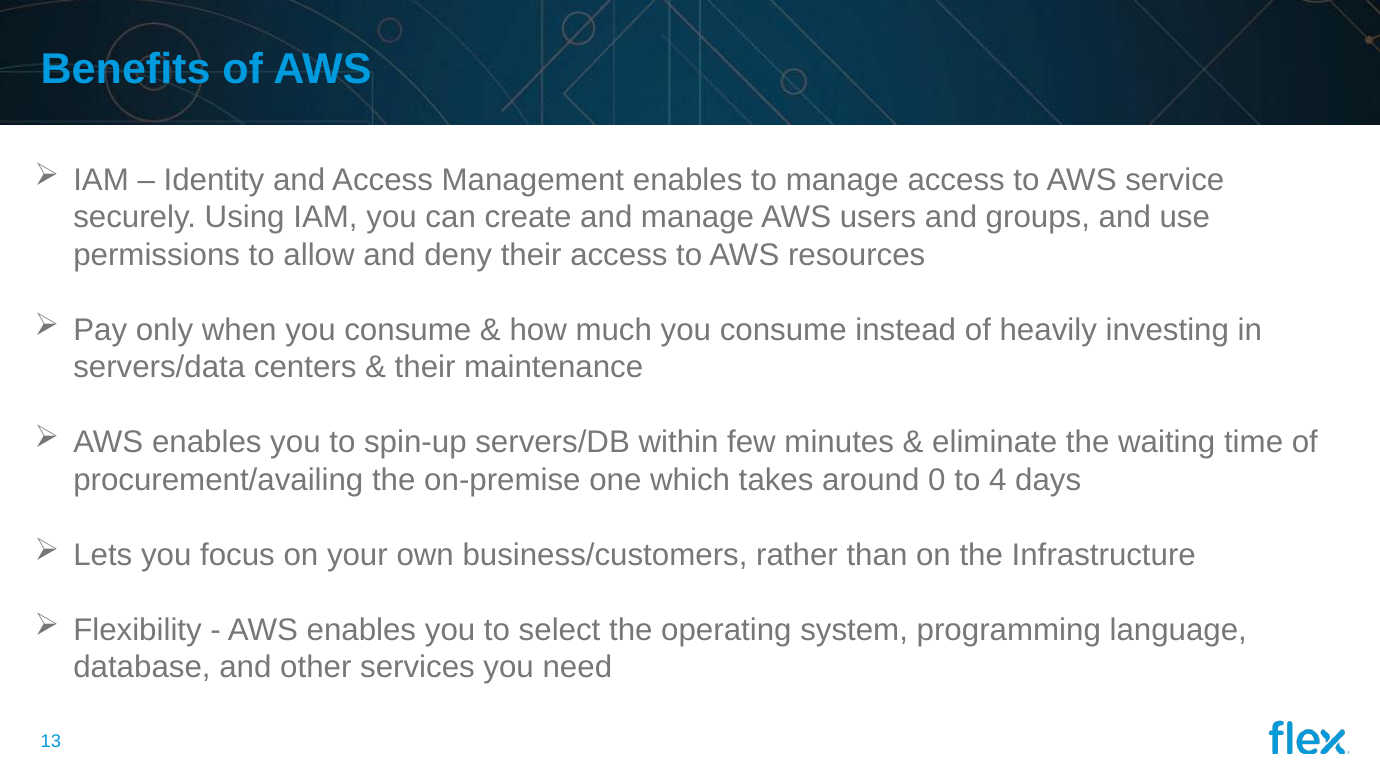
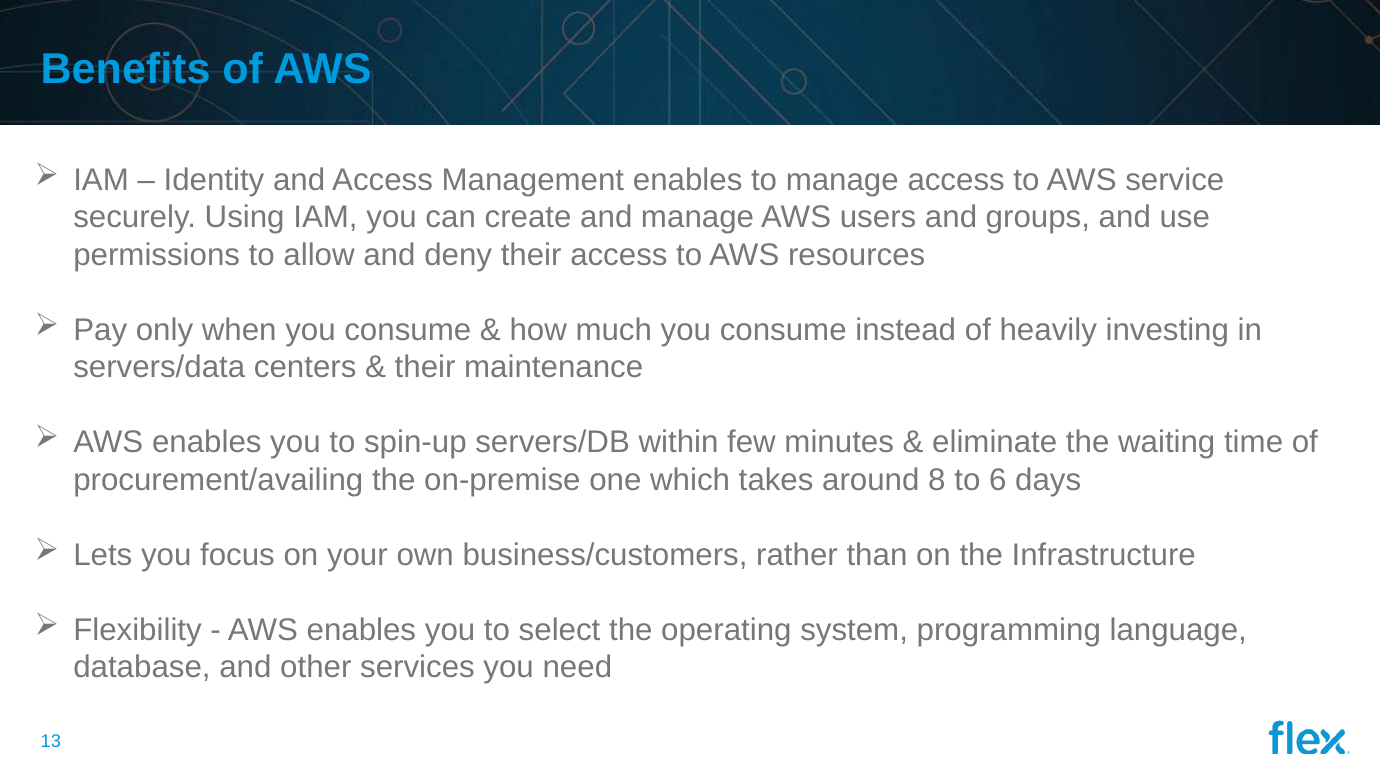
0: 0 -> 8
4: 4 -> 6
